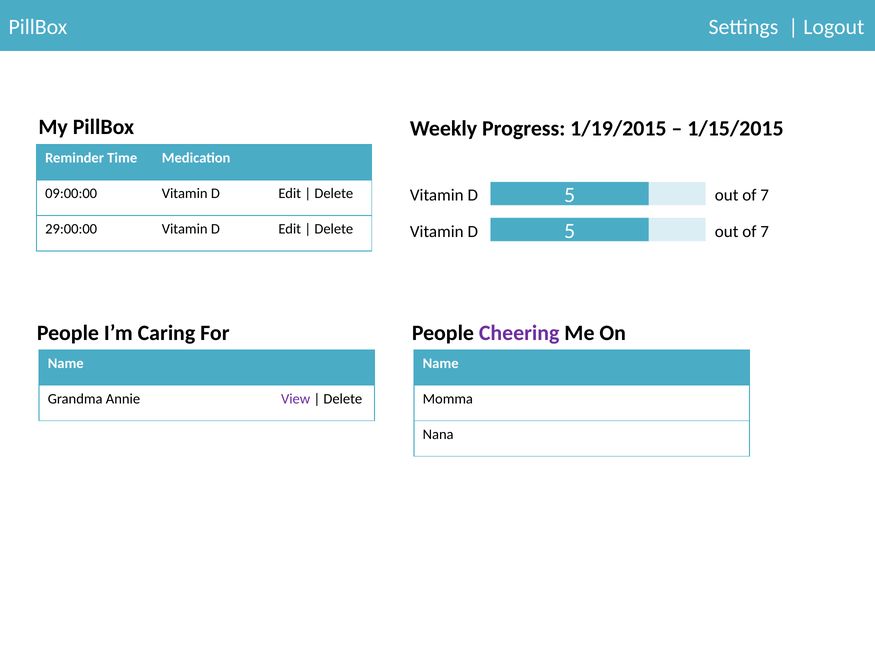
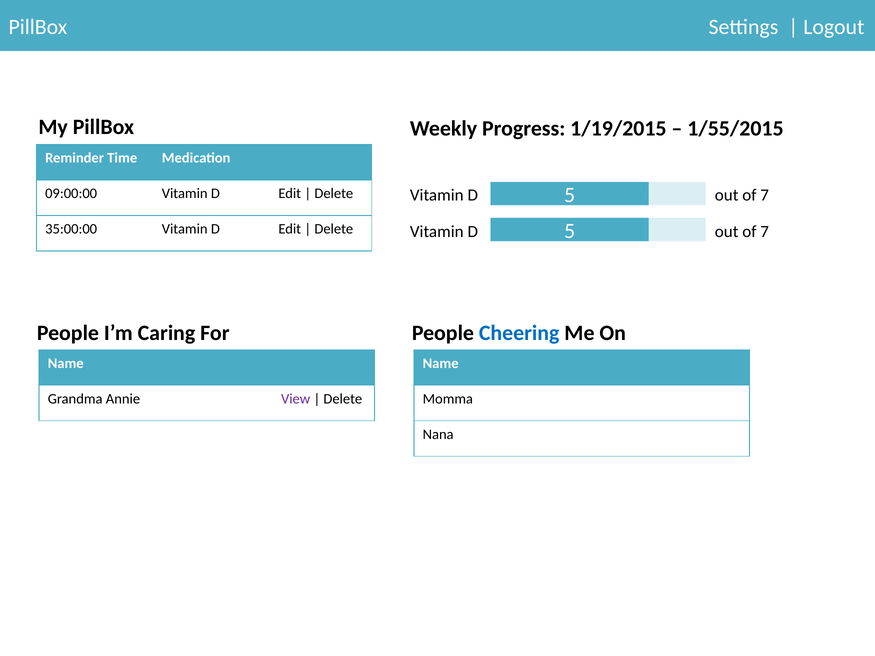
1/15/2015: 1/15/2015 -> 1/55/2015
29:00:00: 29:00:00 -> 35:00:00
Cheering colour: purple -> blue
